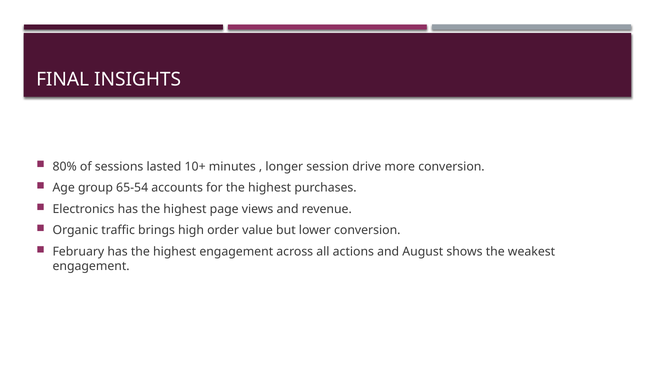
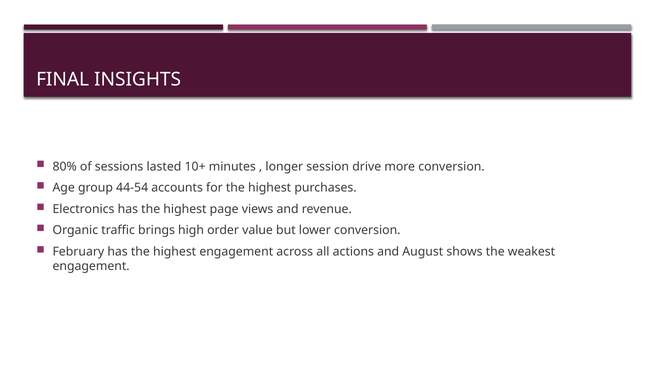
65-54: 65-54 -> 44-54
